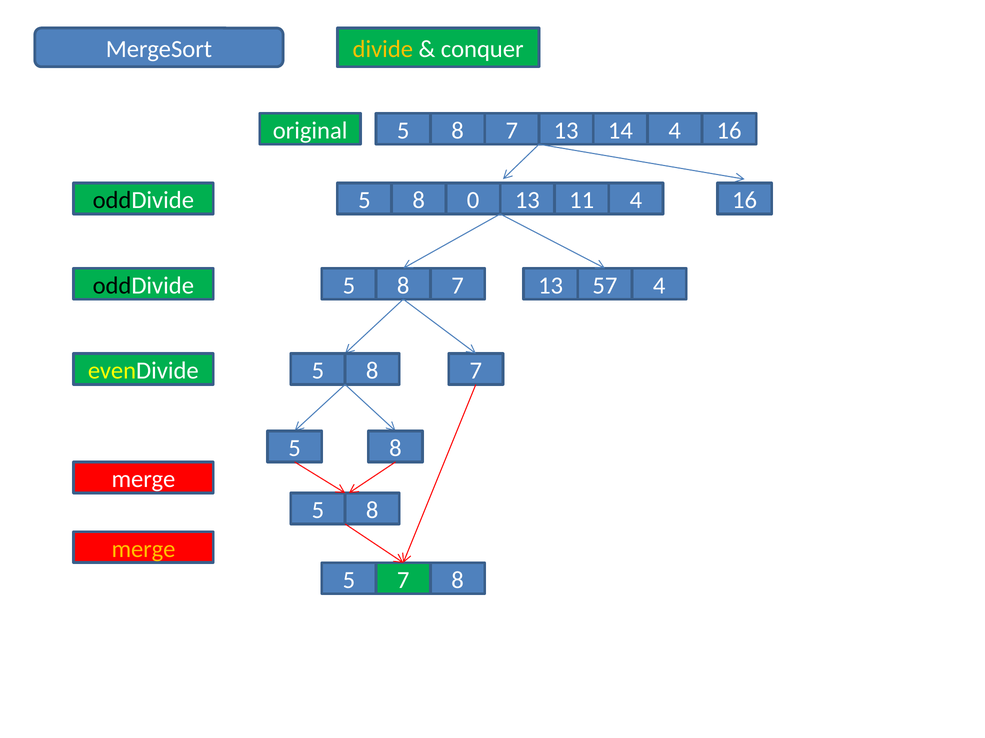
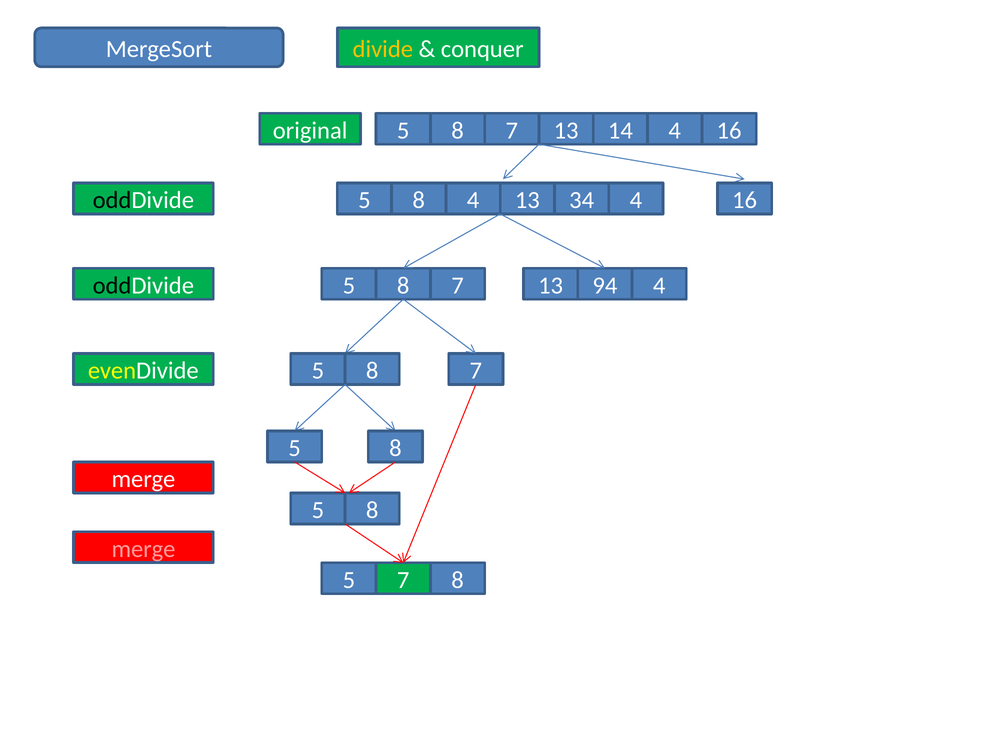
8 0: 0 -> 4
11: 11 -> 34
57: 57 -> 94
merge at (143, 549) colour: yellow -> pink
